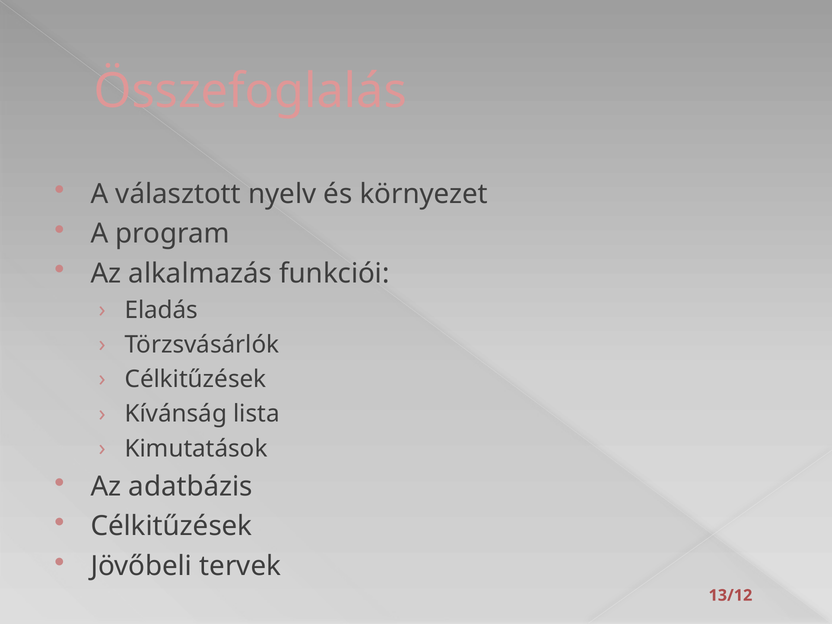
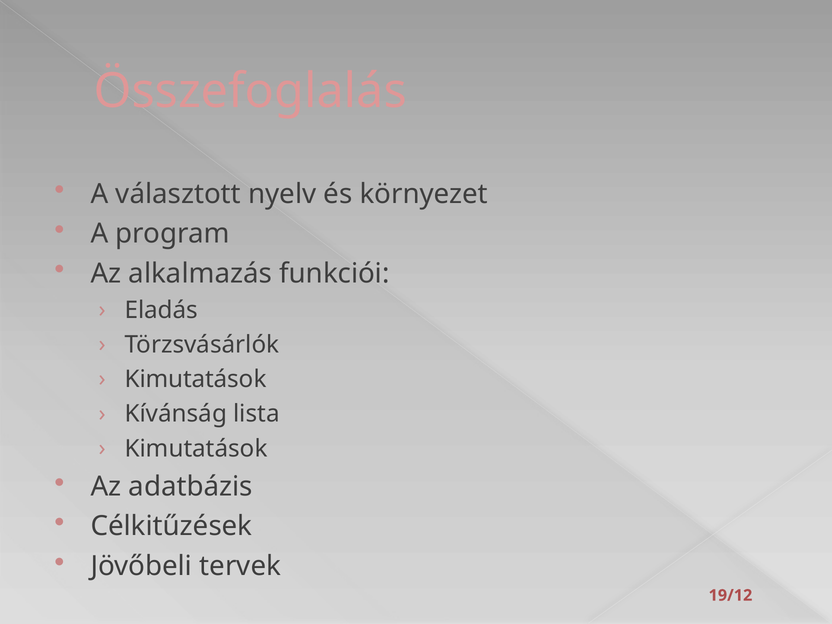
Célkitűzések at (196, 379): Célkitűzések -> Kimutatások
13/12: 13/12 -> 19/12
